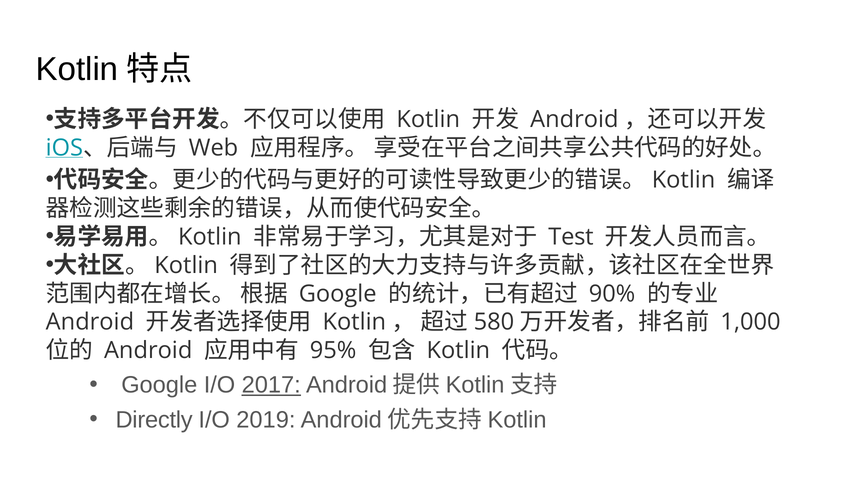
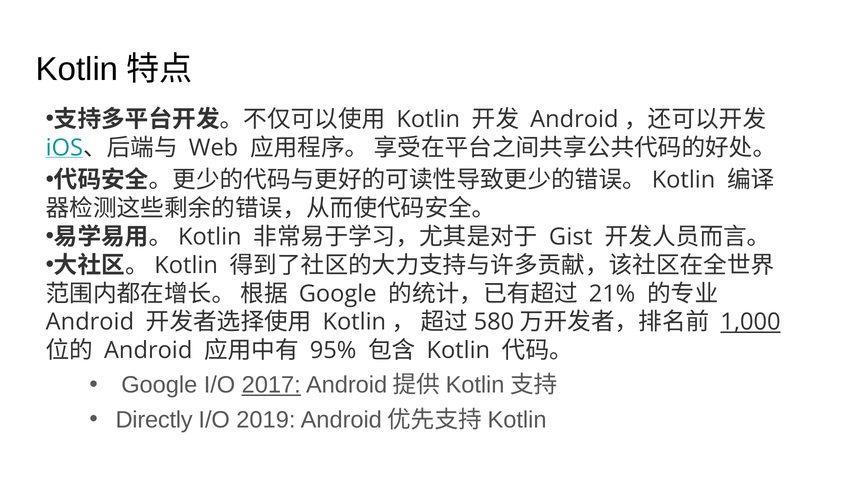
Test: Test -> Gist
90%: 90% -> 21%
1,000 underline: none -> present
